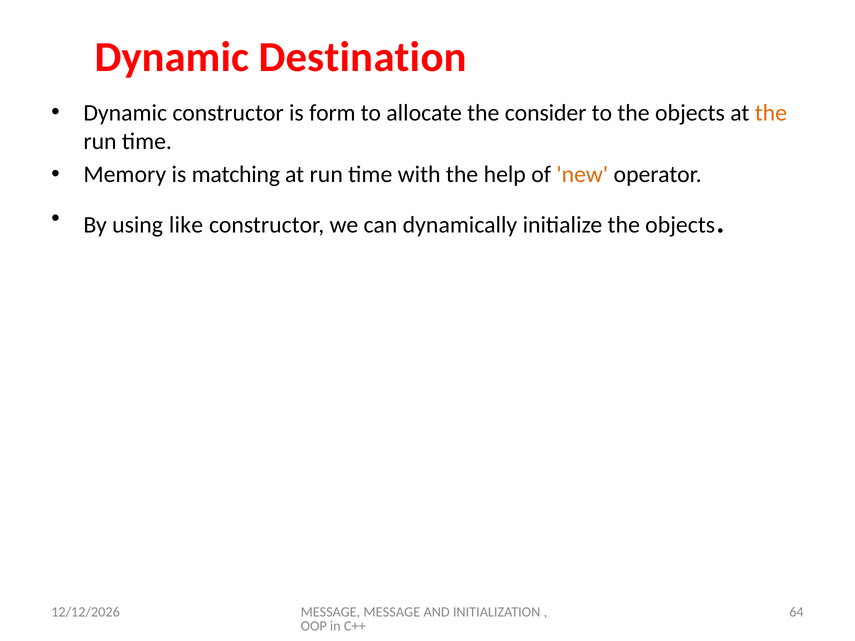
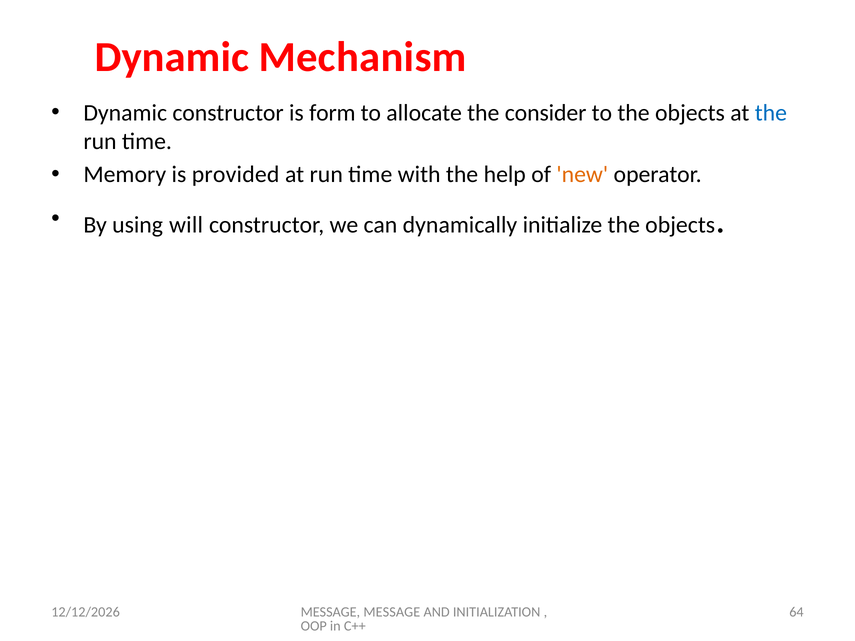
Destination: Destination -> Mechanism
the at (771, 113) colour: orange -> blue
matching: matching -> provided
like: like -> will
